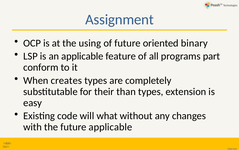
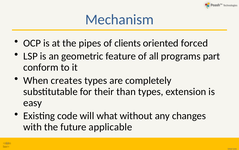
Assignment: Assignment -> Mechanism
using: using -> pipes
of future: future -> clients
binary: binary -> forced
an applicable: applicable -> geometric
